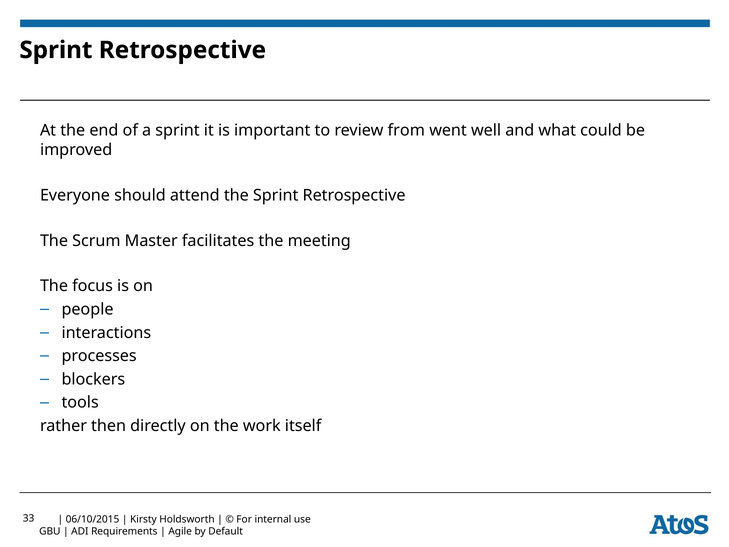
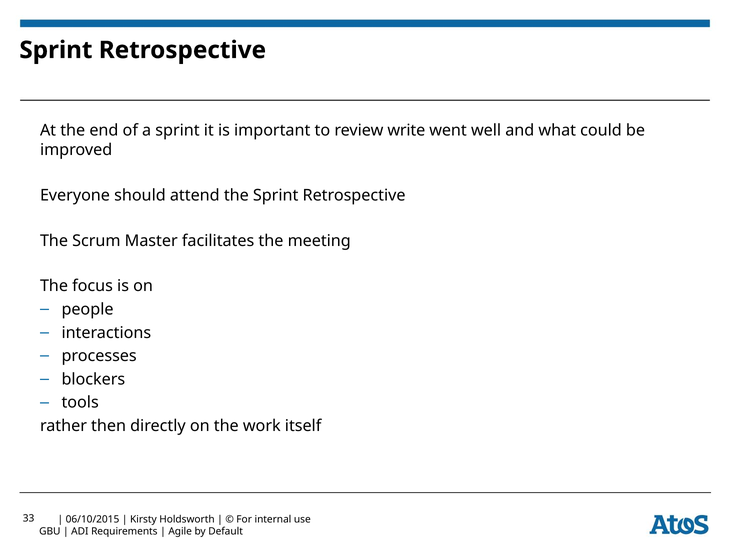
from: from -> write
